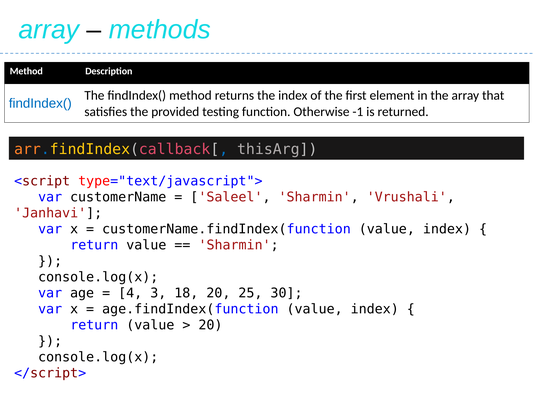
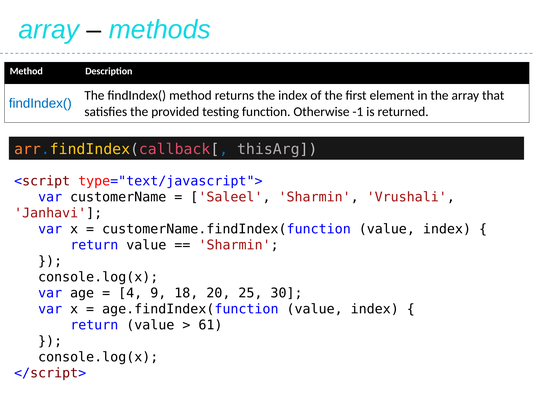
3: 3 -> 9
20 at (211, 325): 20 -> 61
